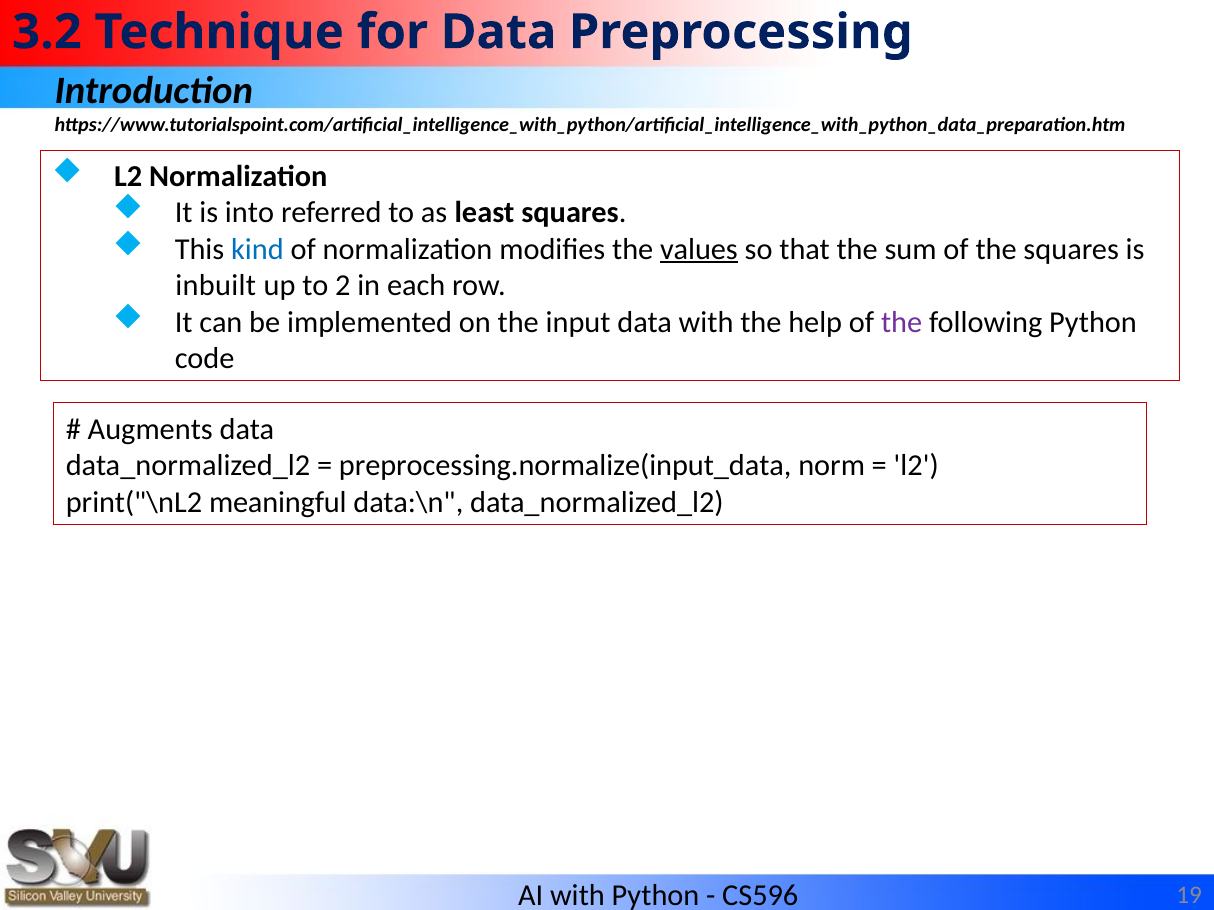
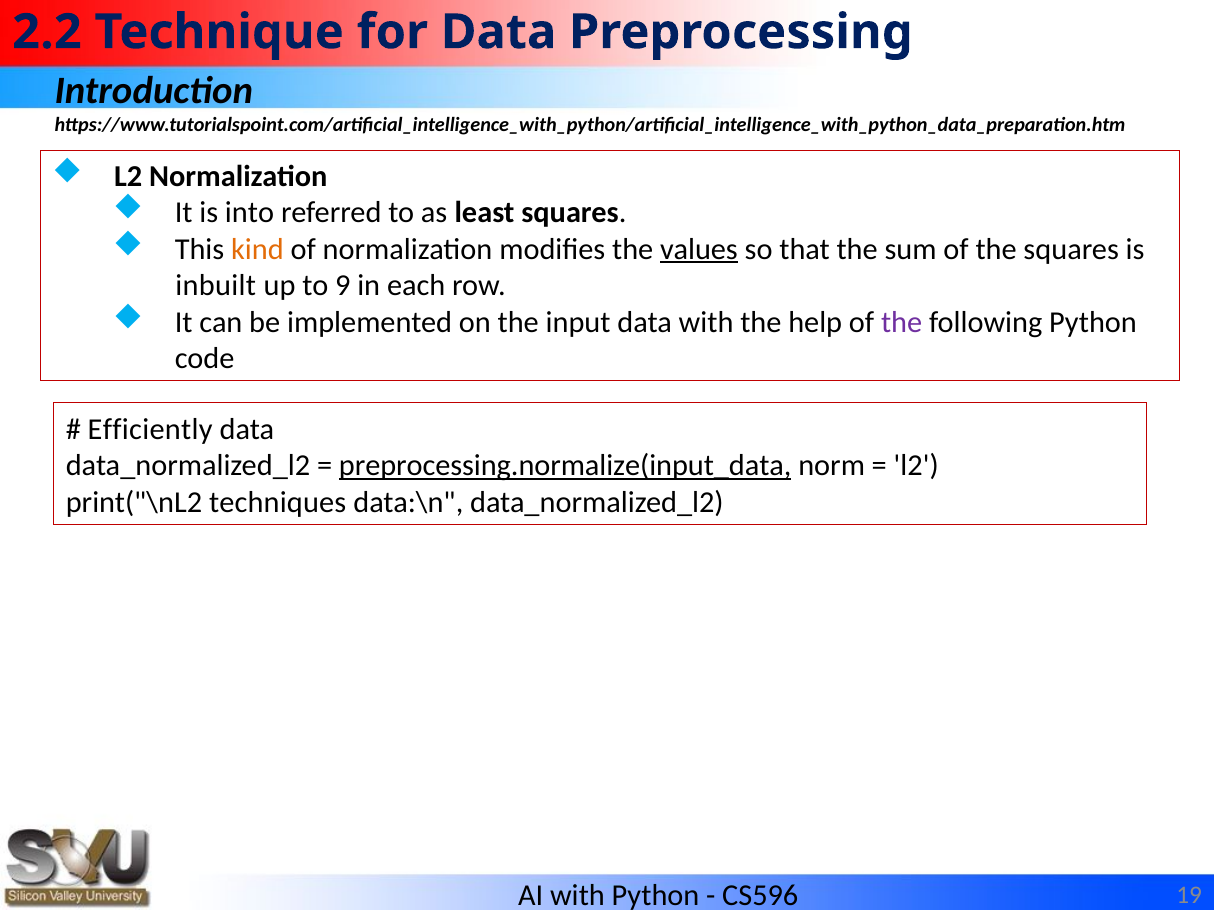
3.2: 3.2 -> 2.2
kind colour: blue -> orange
2: 2 -> 9
Augments: Augments -> Efficiently
preprocessing.normalize(input_data underline: none -> present
meaningful: meaningful -> techniques
